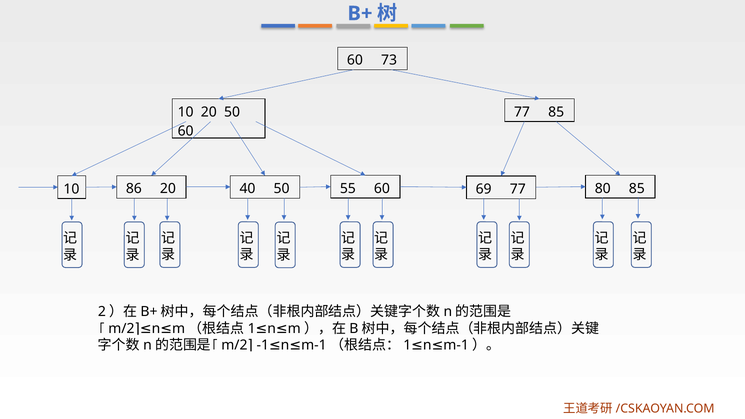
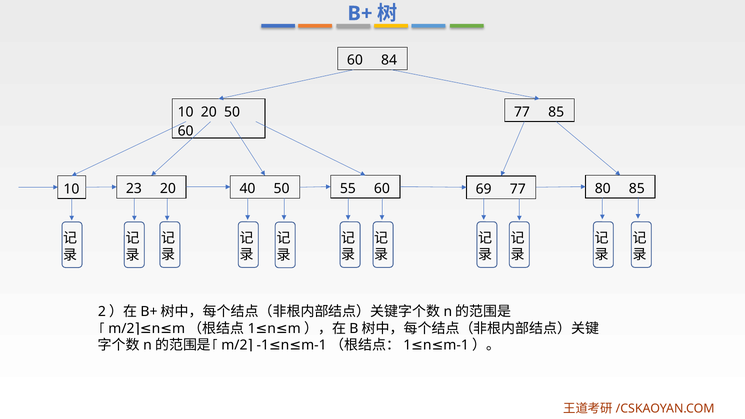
73: 73 -> 84
86: 86 -> 23
